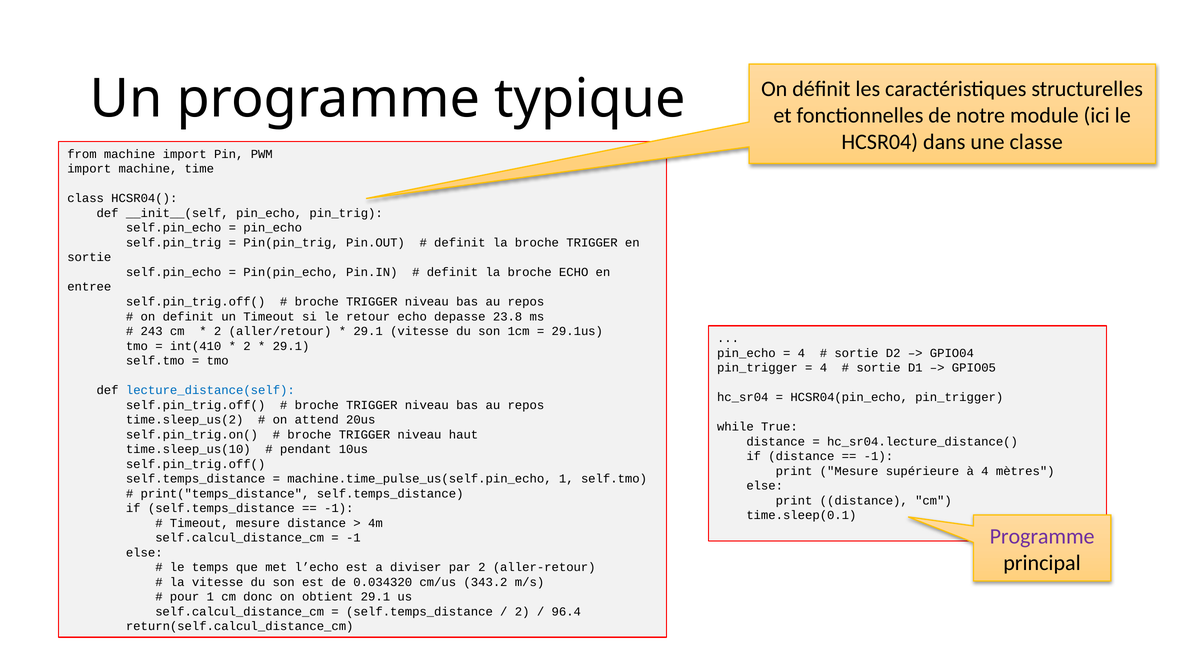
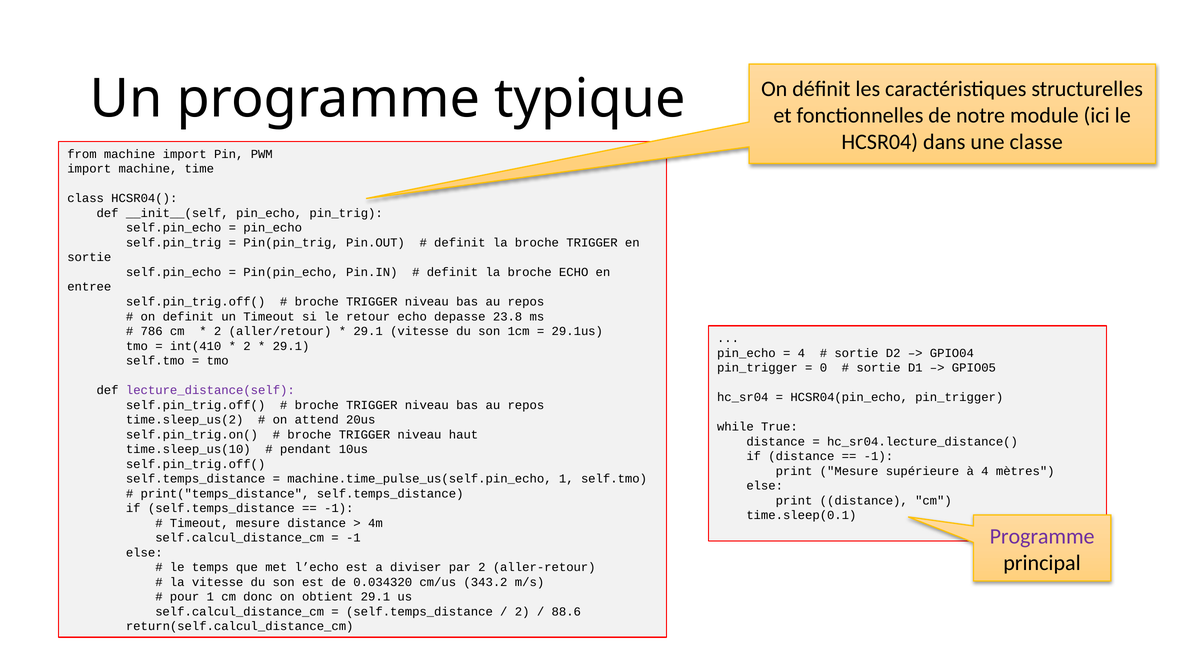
243: 243 -> 786
4 at (823, 368): 4 -> 0
lecture_distance(self colour: blue -> purple
96.4: 96.4 -> 88.6
